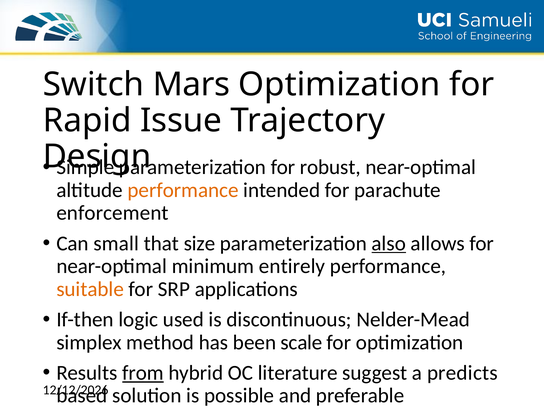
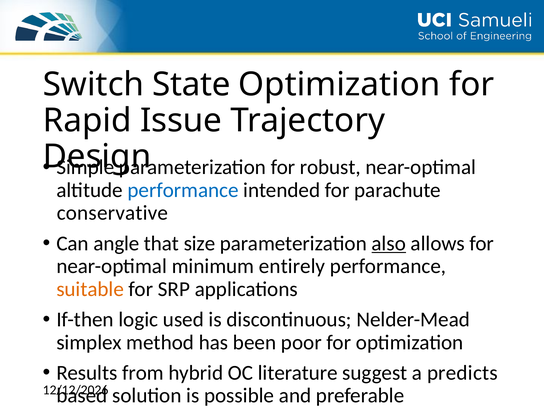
Mars: Mars -> State
performance at (183, 190) colour: orange -> blue
enforcement: enforcement -> conservative
small: small -> angle
scale: scale -> poor
from underline: present -> none
